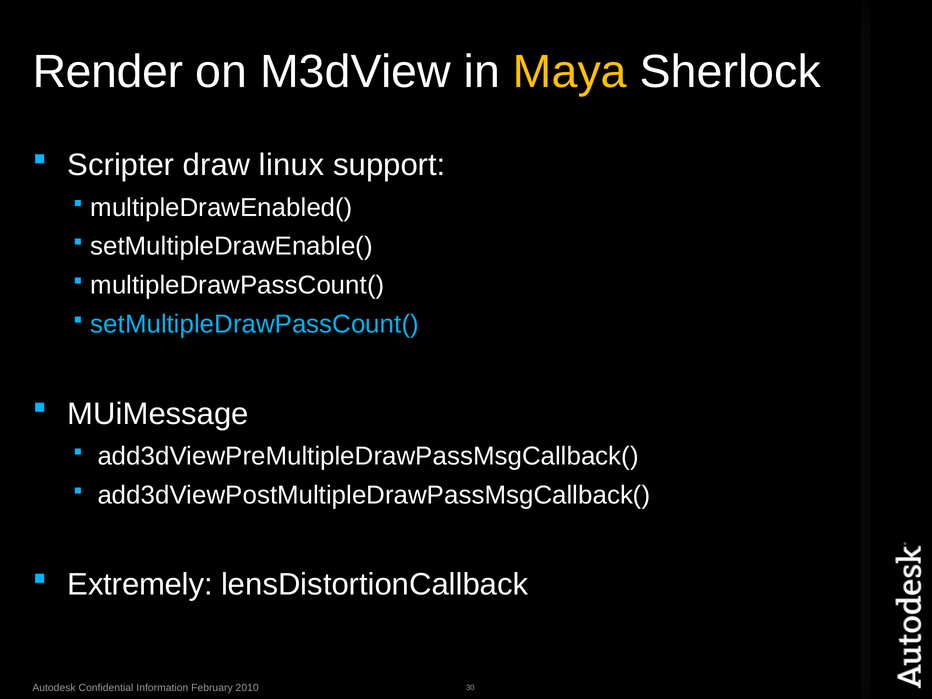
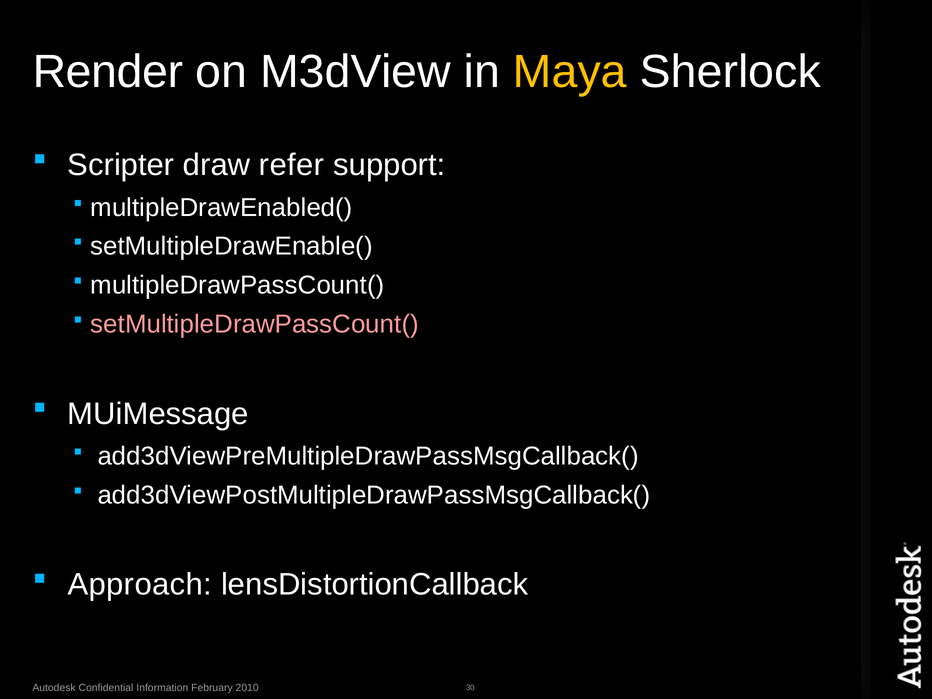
linux: linux -> refer
setMultipleDrawPassCount( colour: light blue -> pink
Extremely: Extremely -> Approach
